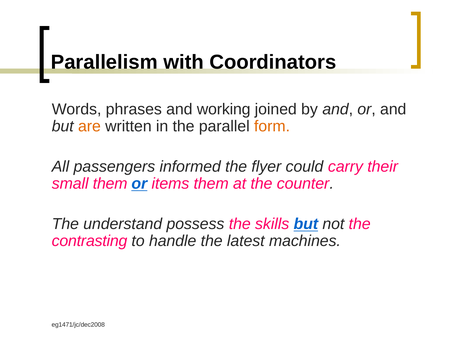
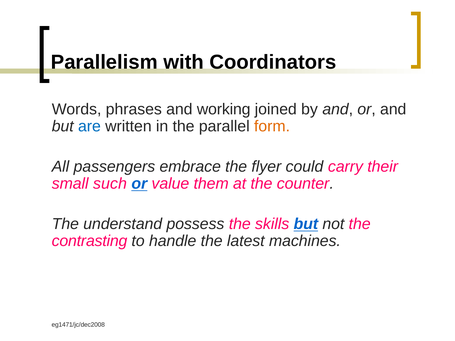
are colour: orange -> blue
informed: informed -> embrace
small them: them -> such
items: items -> value
